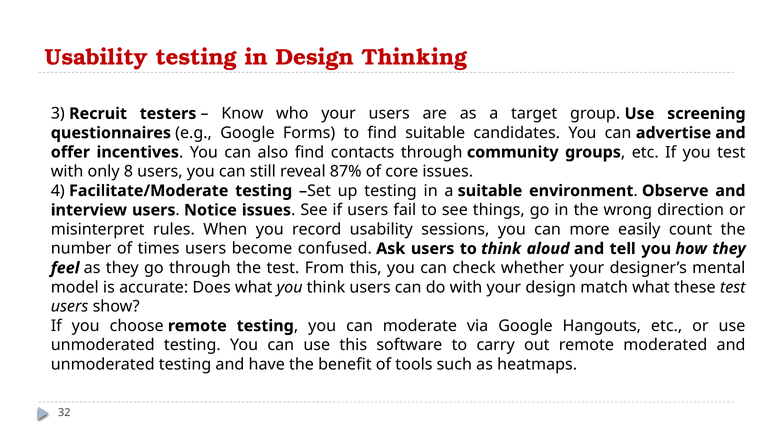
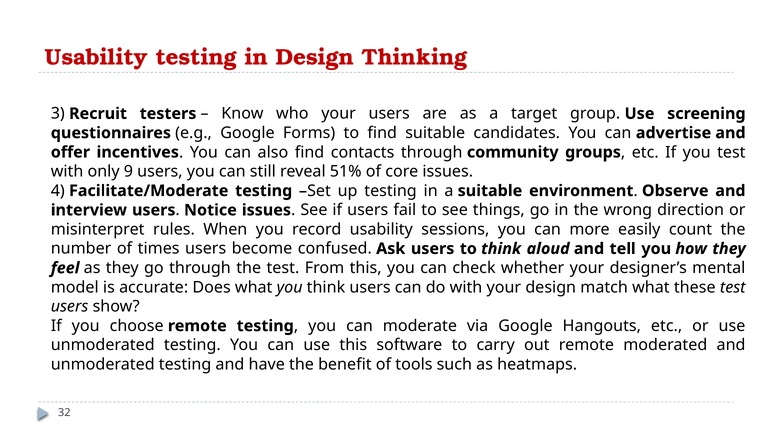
8: 8 -> 9
87%: 87% -> 51%
